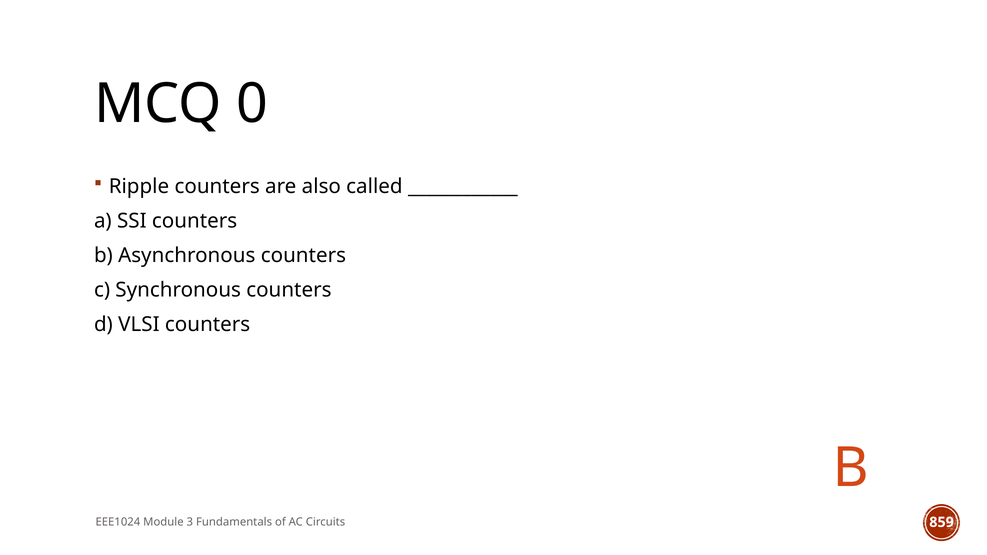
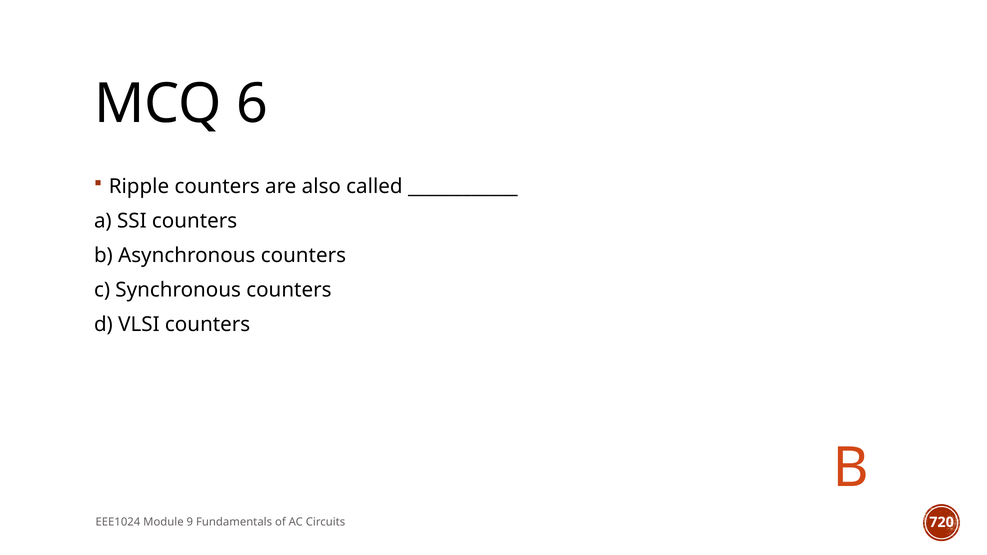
0: 0 -> 6
3: 3 -> 9
859: 859 -> 720
